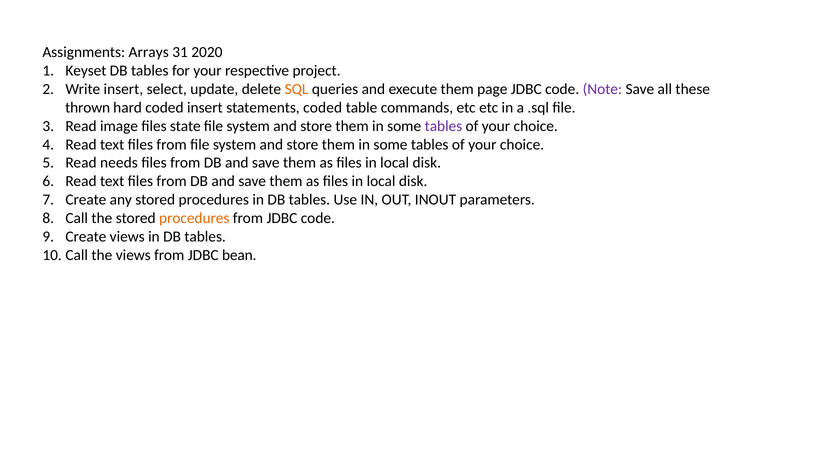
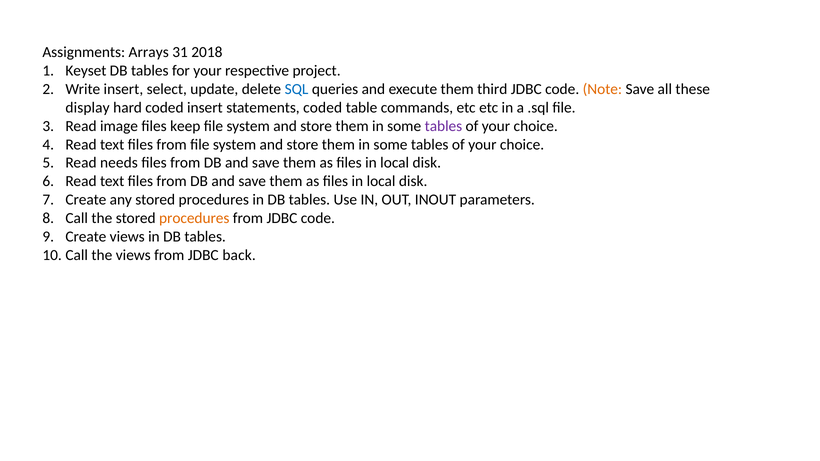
2020: 2020 -> 2018
SQL colour: orange -> blue
page: page -> third
Note colour: purple -> orange
thrown: thrown -> display
state: state -> keep
bean: bean -> back
